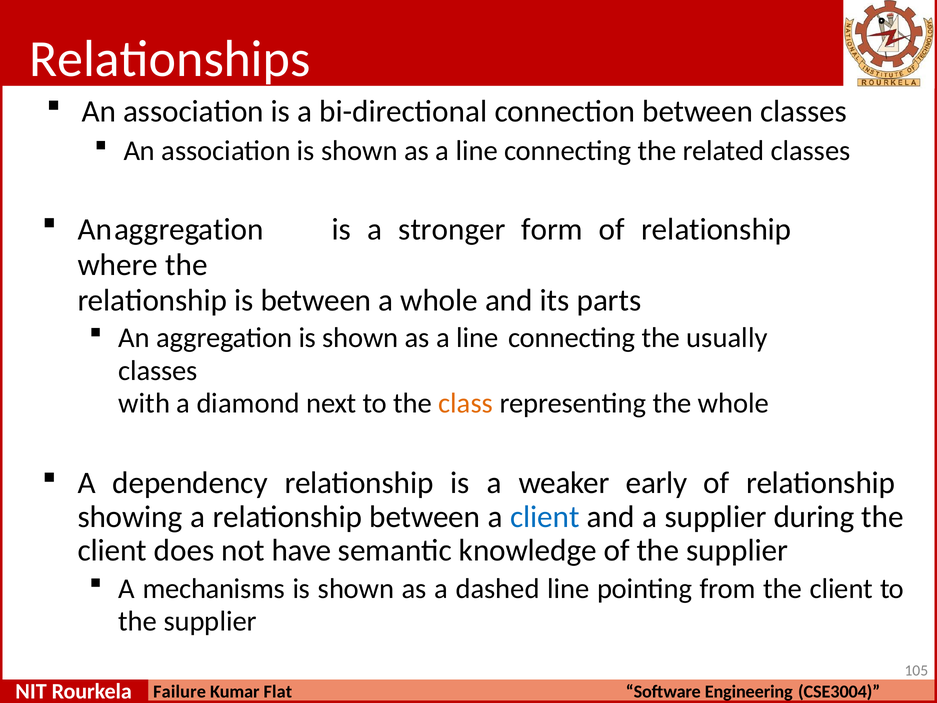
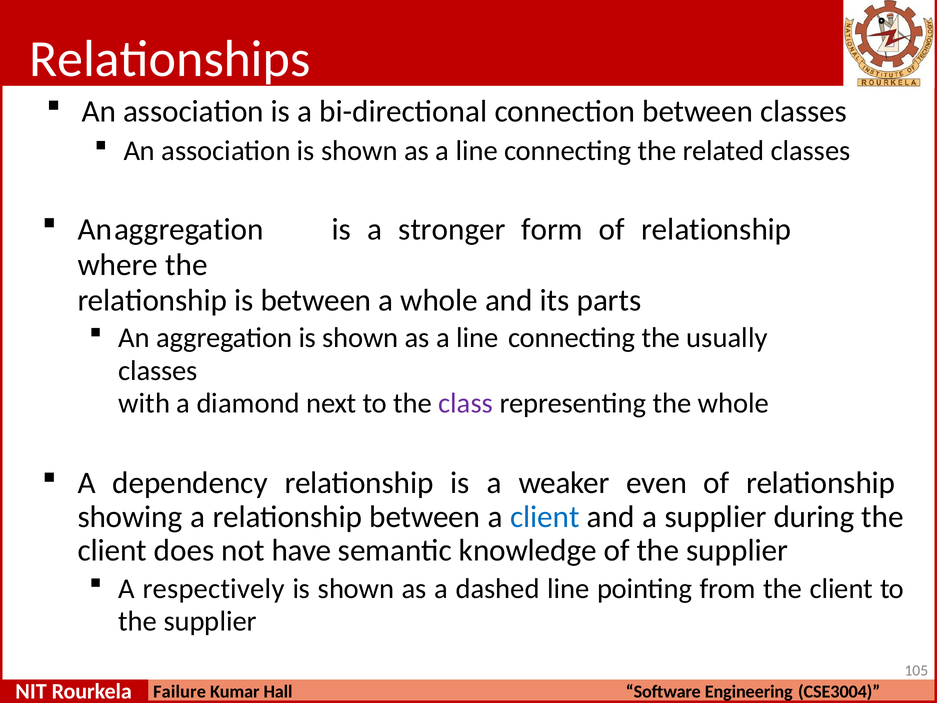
class colour: orange -> purple
early: early -> even
mechanisms: mechanisms -> respectively
Flat: Flat -> Hall
